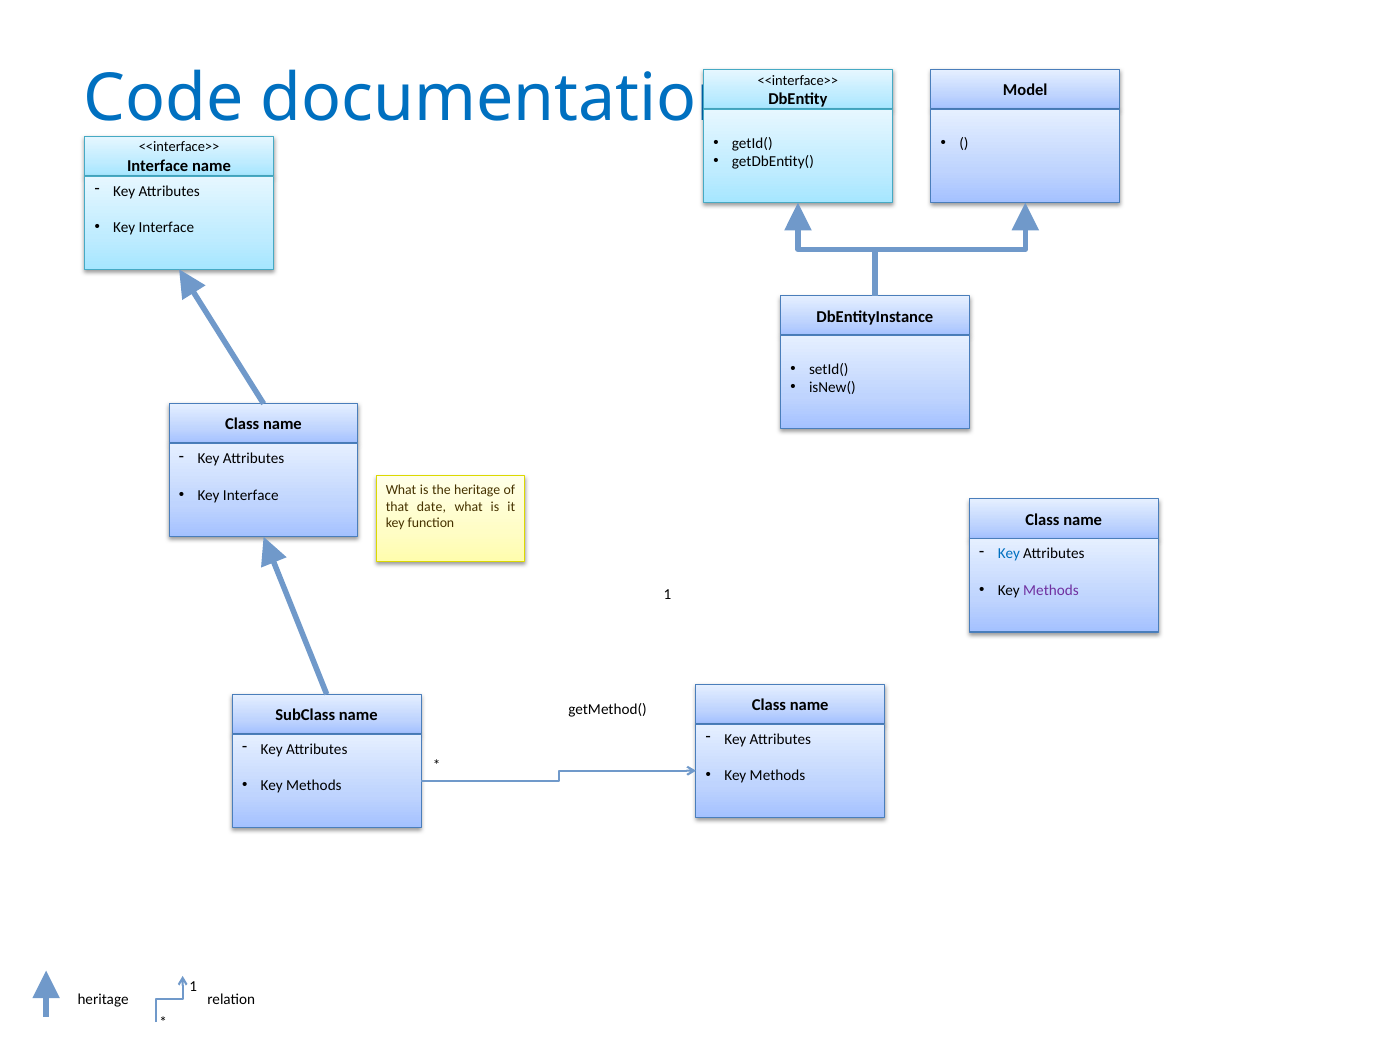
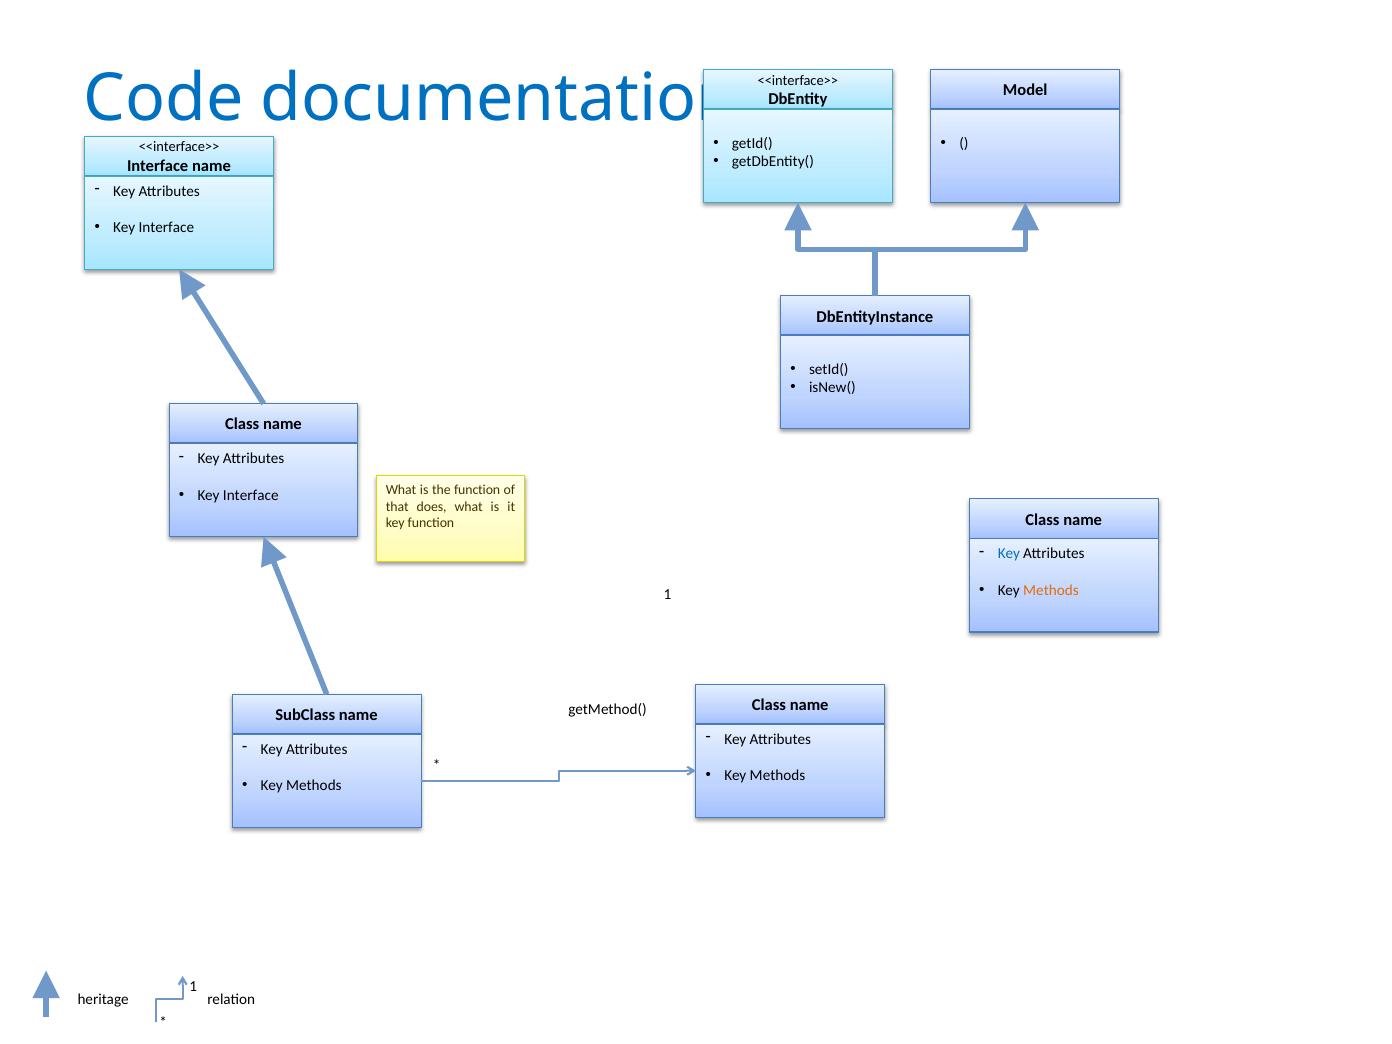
the heritage: heritage -> function
date: date -> does
Methods at (1051, 590) colour: purple -> orange
